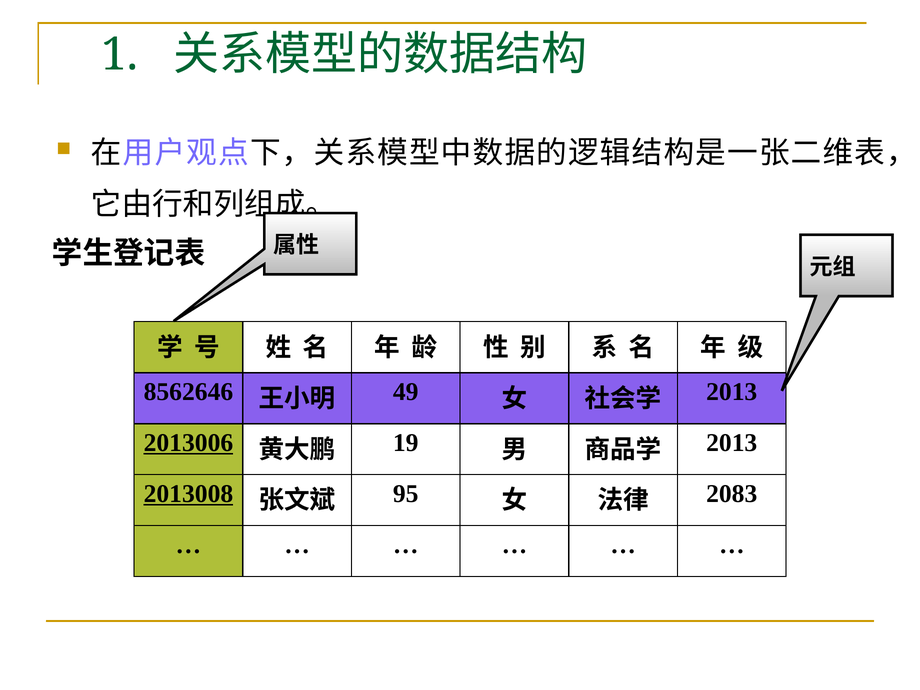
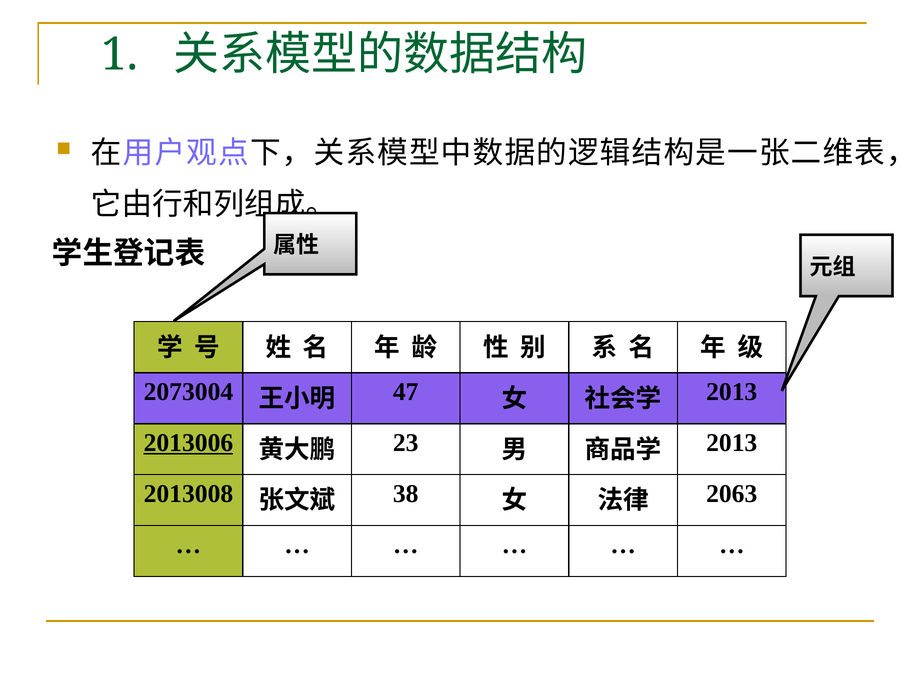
8562646: 8562646 -> 2073004
49: 49 -> 47
19: 19 -> 23
2013008 underline: present -> none
95: 95 -> 38
2083: 2083 -> 2063
